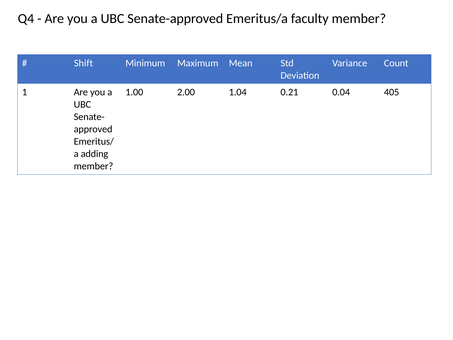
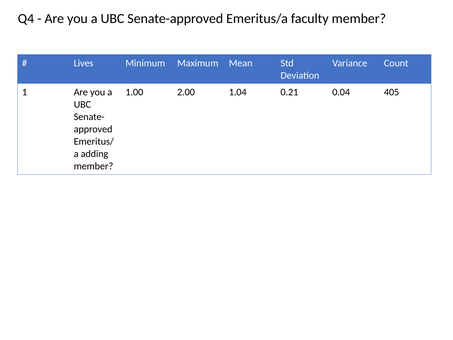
Shift: Shift -> Lives
